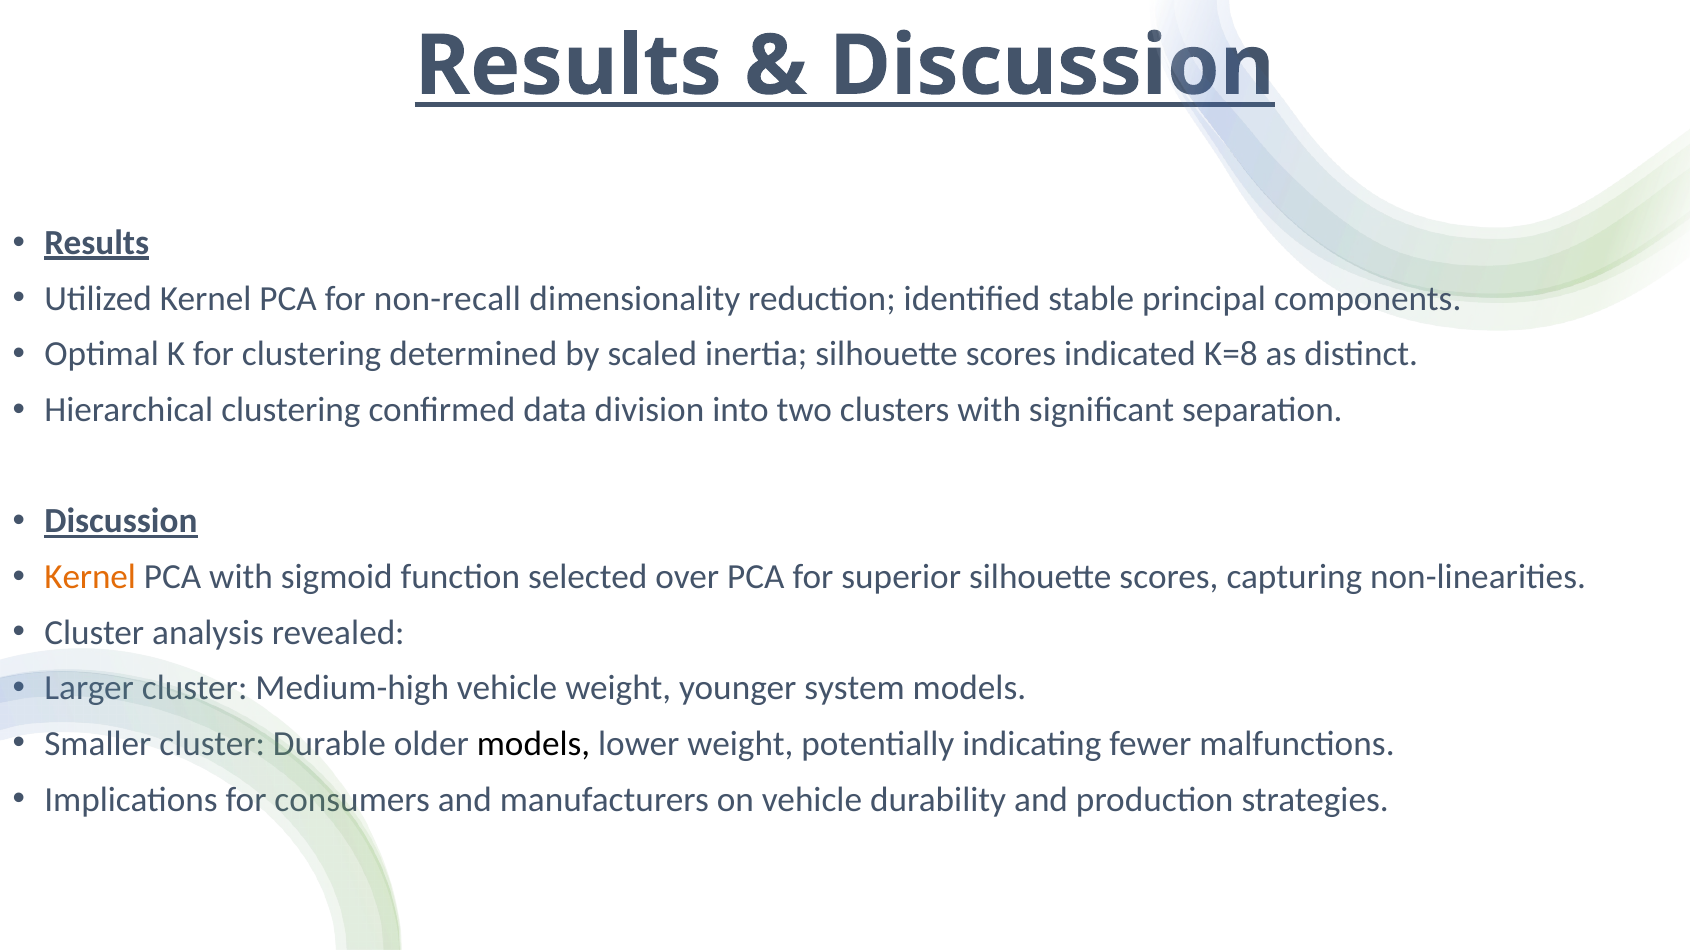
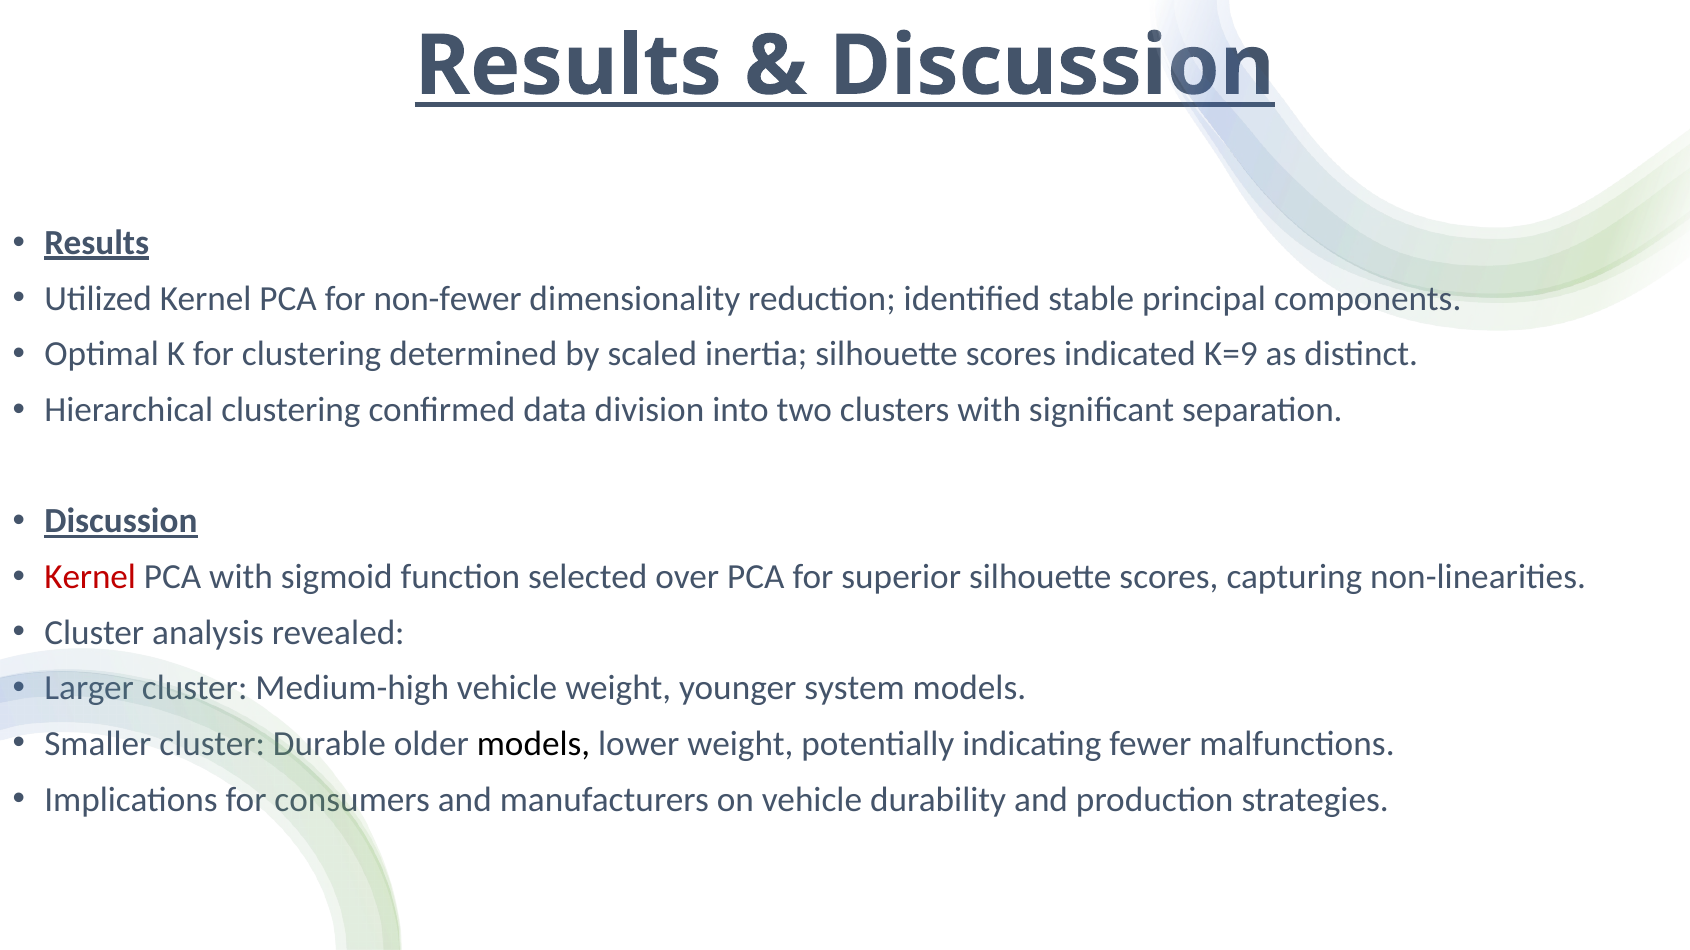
non-recall: non-recall -> non-fewer
K=8: K=8 -> K=9
Kernel at (90, 577) colour: orange -> red
